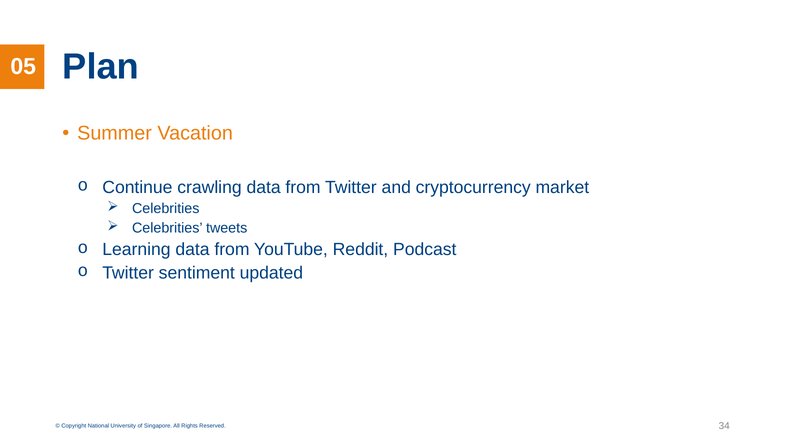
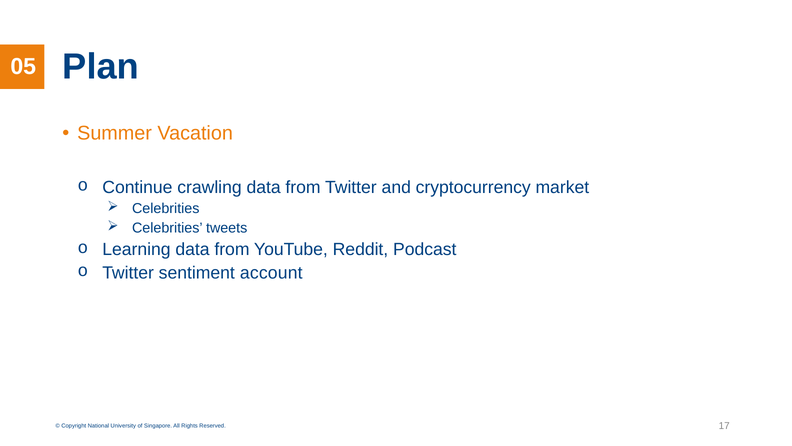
updated: updated -> account
34: 34 -> 17
